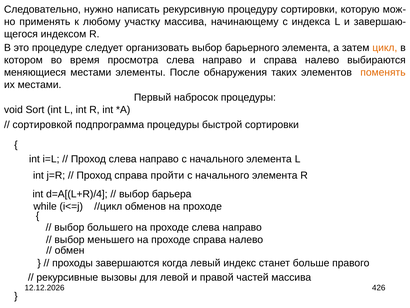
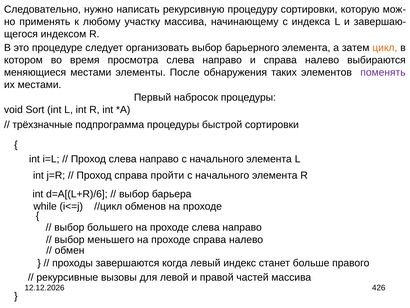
поменять colour: orange -> purple
сортировкой: сортировкой -> трёхзначные
d=A[(L+R)/4: d=A[(L+R)/4 -> d=A[(L+R)/6
